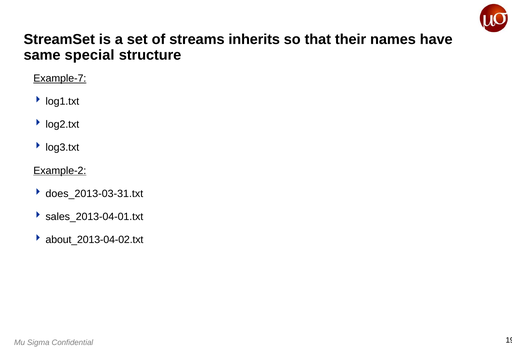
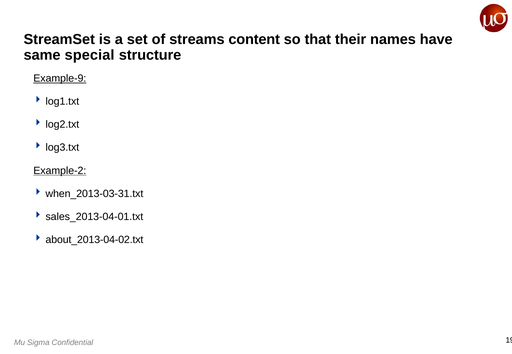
inherits: inherits -> content
Example-7: Example-7 -> Example-9
does_2013-03-31.txt: does_2013-03-31.txt -> when_2013-03-31.txt
